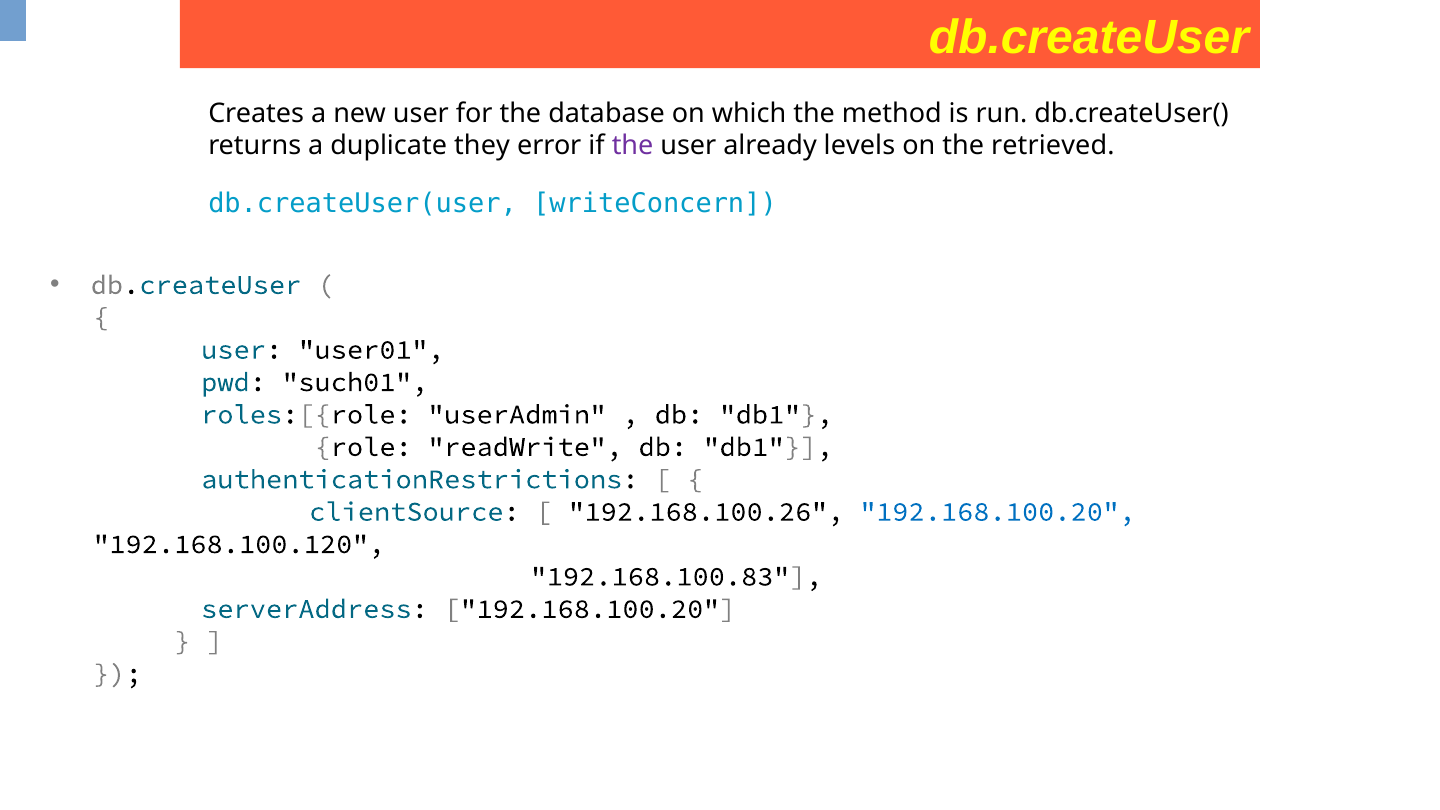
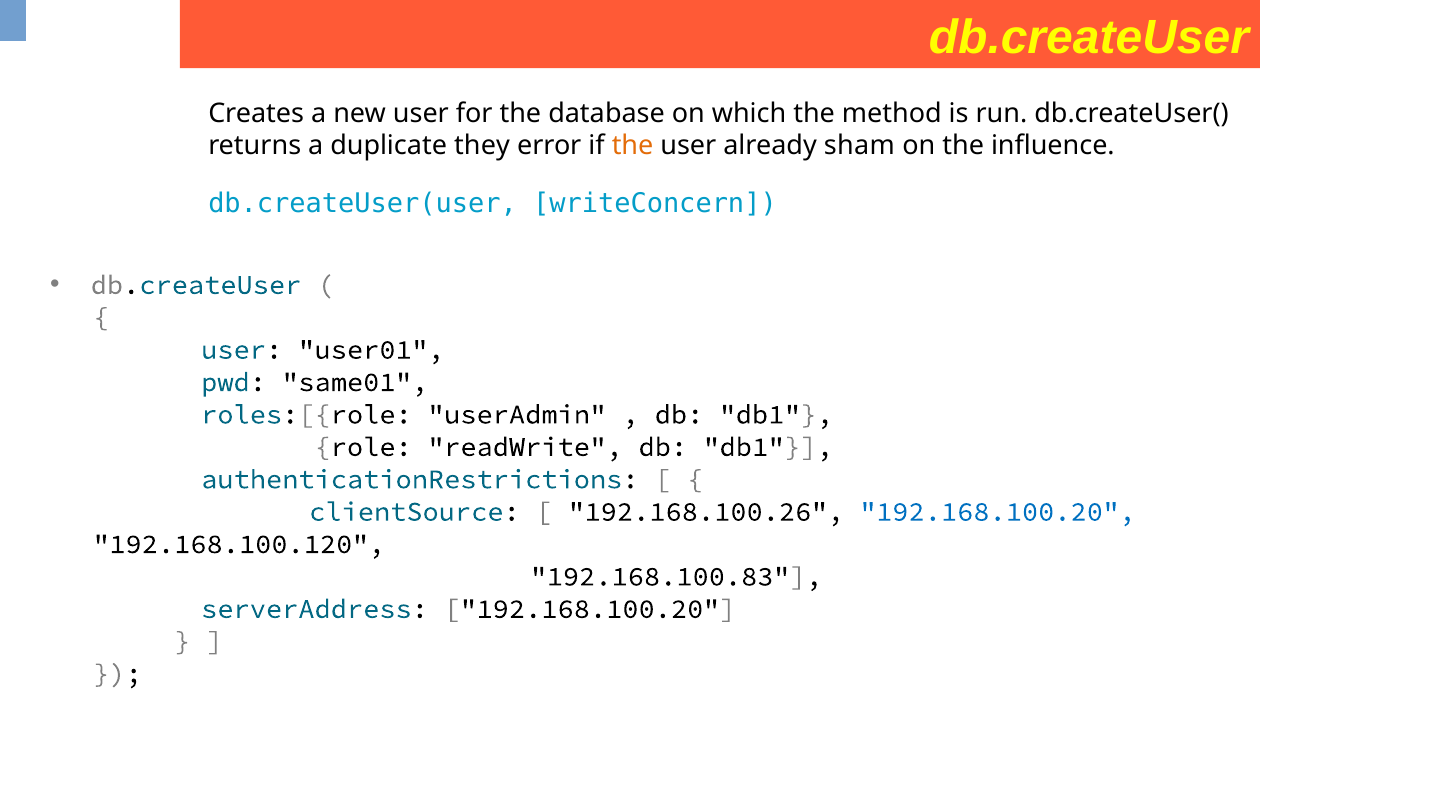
the at (633, 146) colour: purple -> orange
levels: levels -> sham
retrieved: retrieved -> influence
such01: such01 -> same01
